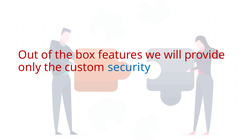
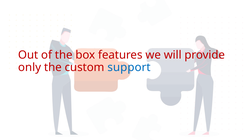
security: security -> support
